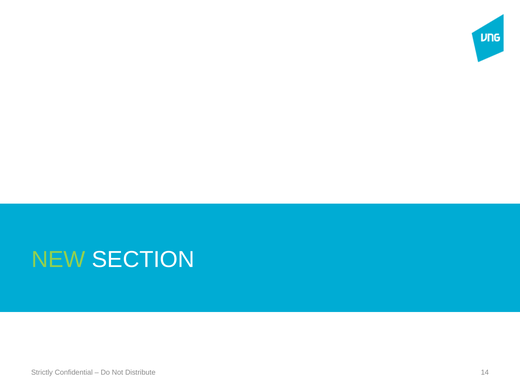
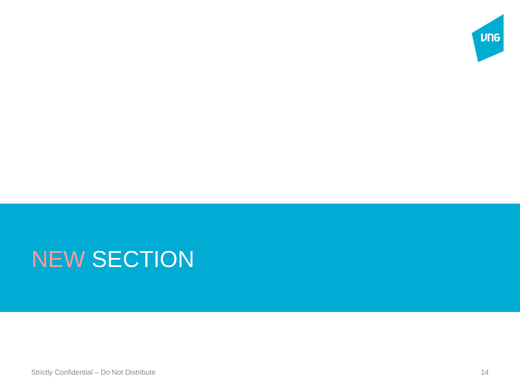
NEW at (58, 259) colour: light green -> pink
